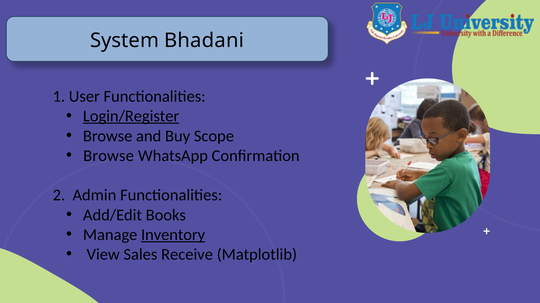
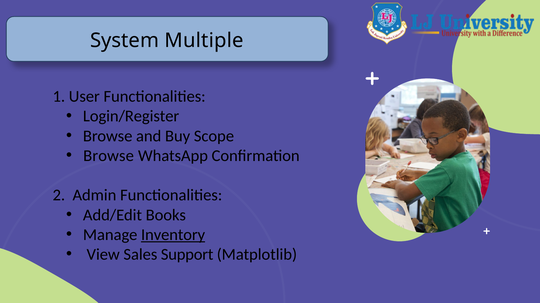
Bhadani: Bhadani -> Multiple
Login/Register underline: present -> none
Receive: Receive -> Support
